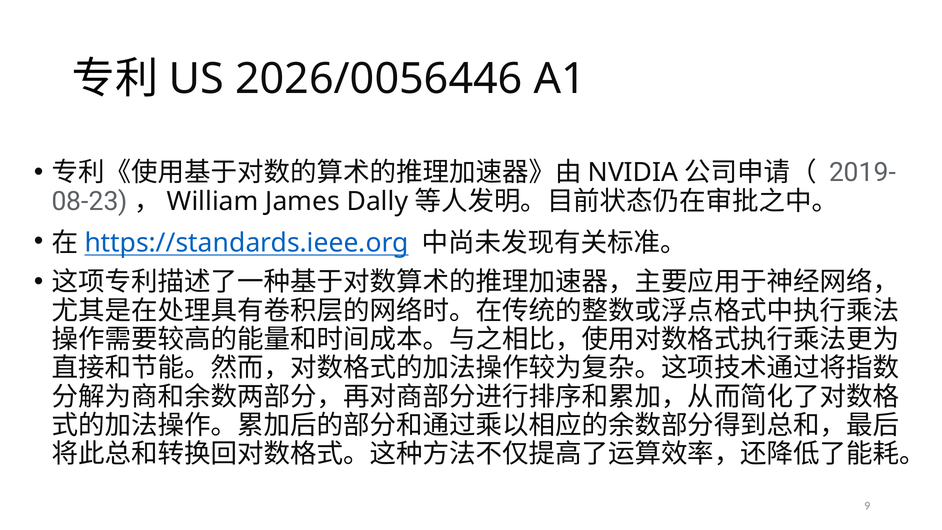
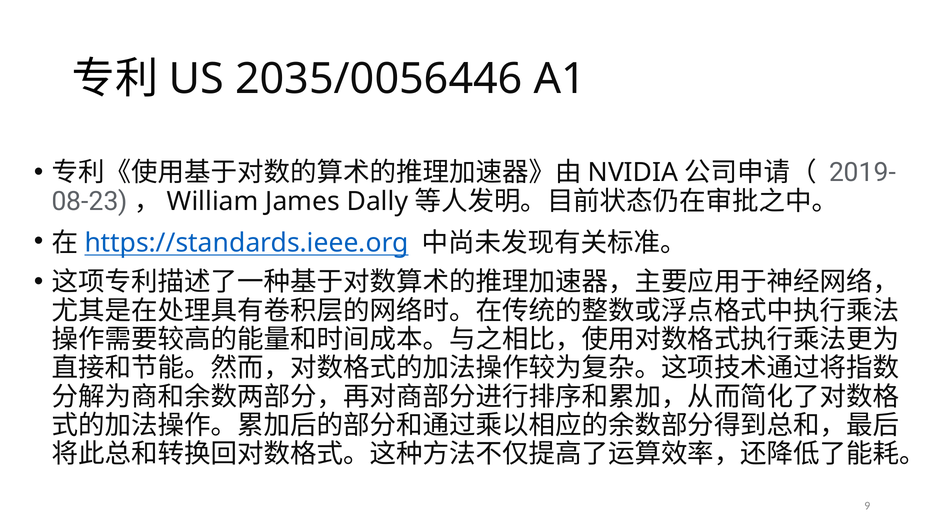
2026/0056446: 2026/0056446 -> 2035/0056446
